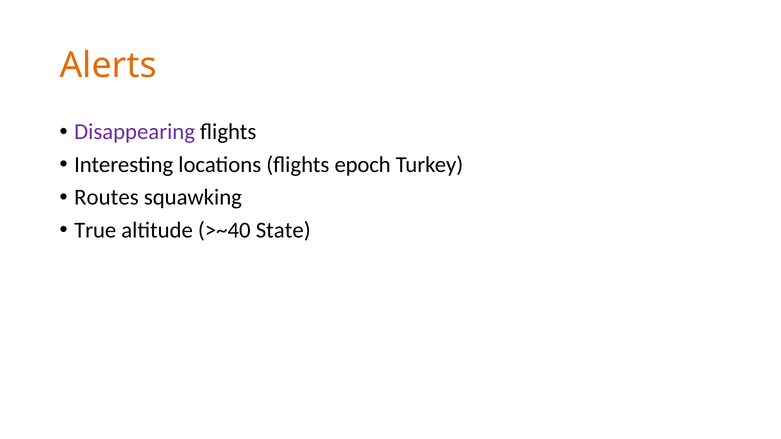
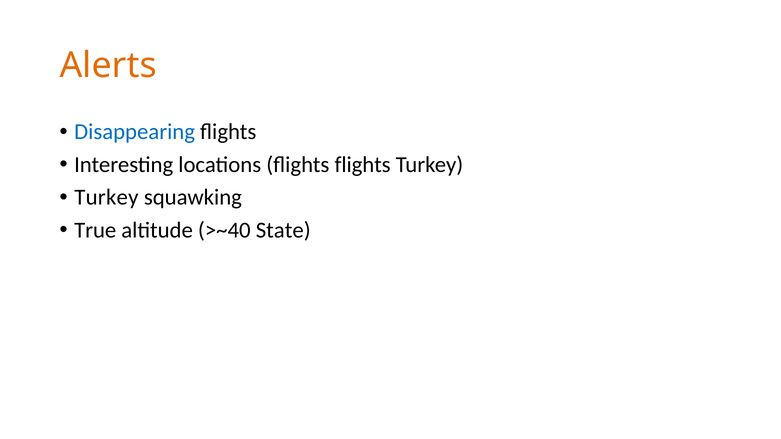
Disappearing colour: purple -> blue
flights epoch: epoch -> flights
Routes at (106, 198): Routes -> Turkey
